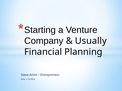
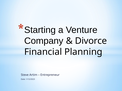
Usually: Usually -> Divorce
